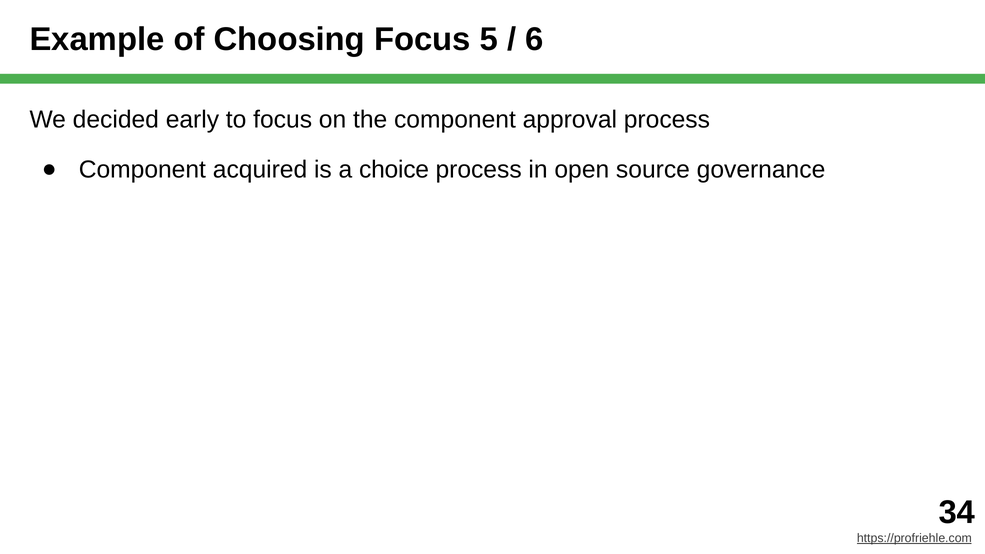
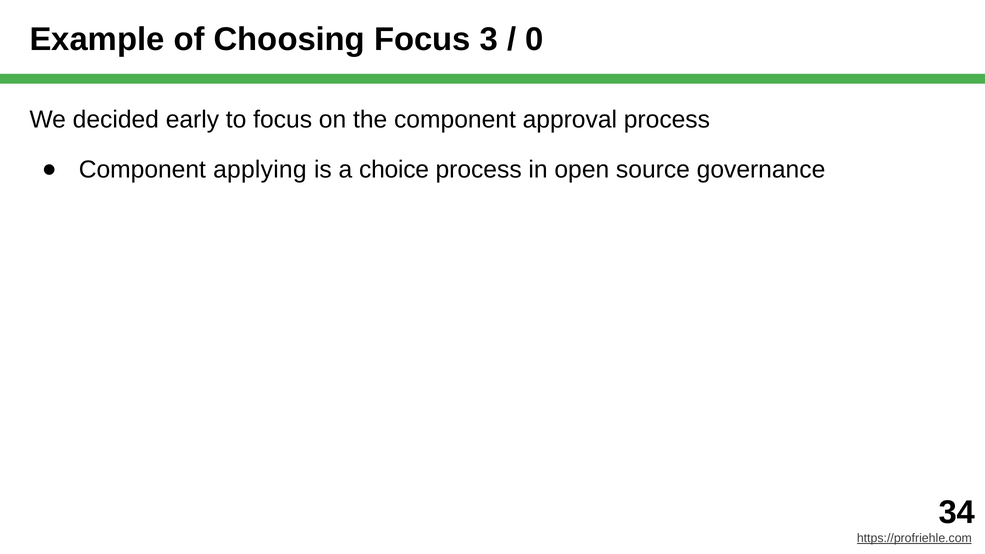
5: 5 -> 3
6: 6 -> 0
acquired: acquired -> applying
